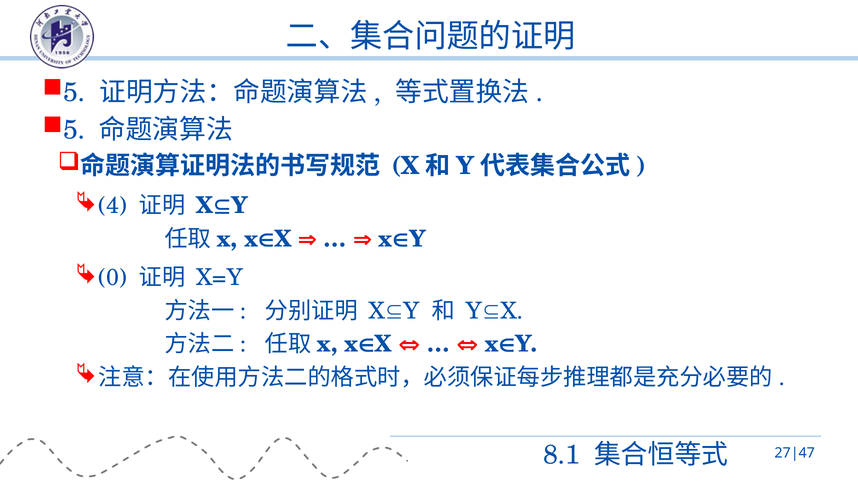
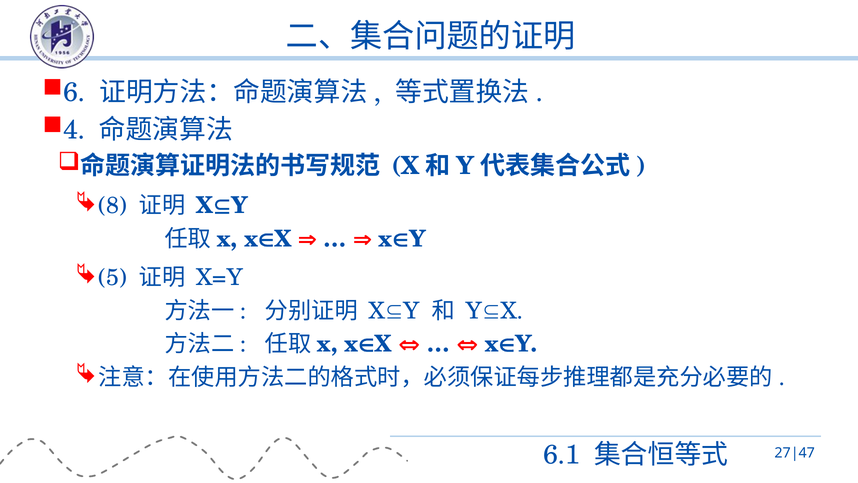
5 at (74, 92): 5 -> 6
5 at (74, 130): 5 -> 4
4: 4 -> 8
0: 0 -> 5
8.1: 8.1 -> 6.1
